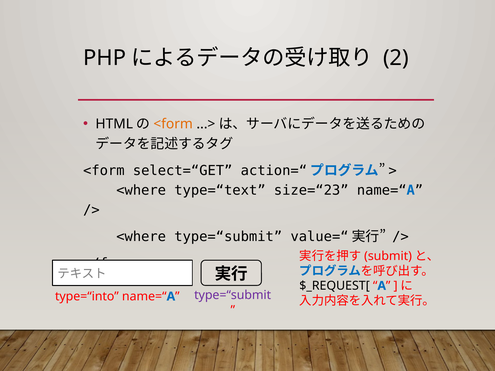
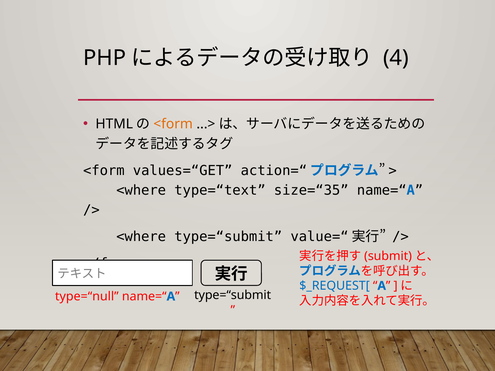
2: 2 -> 4
select=“GET: select=“GET -> values=“GET
size=“23: size=“23 -> size=“35
$_REQUEST[ colour: black -> blue
type=“submit at (233, 295) colour: purple -> black
type=“into: type=“into -> type=“null
